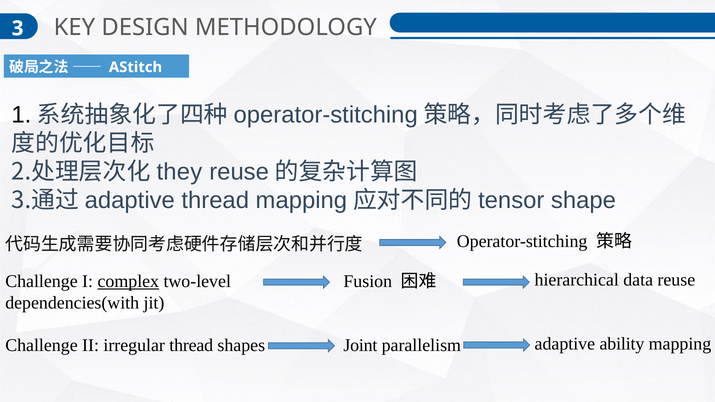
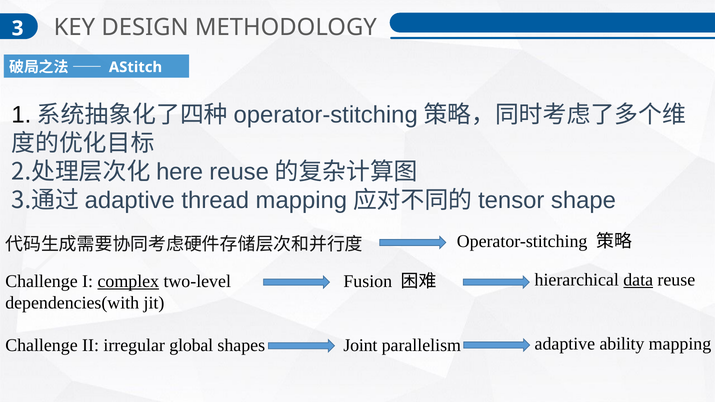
they: they -> here
data underline: none -> present
irregular thread: thread -> global
